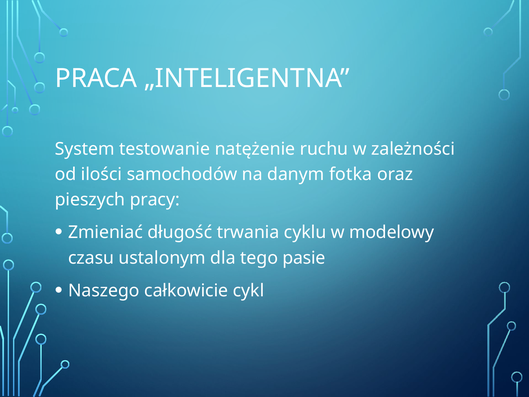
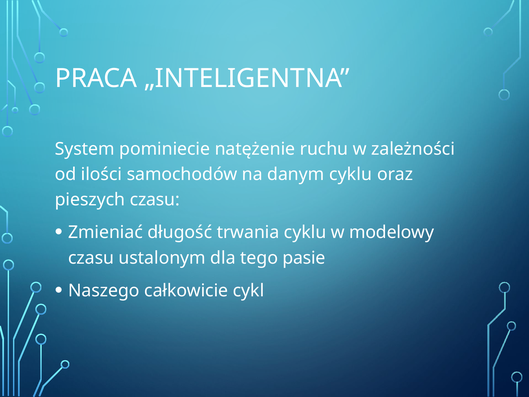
testowanie: testowanie -> pominiecie
danym fotka: fotka -> cyklu
pieszych pracy: pracy -> czasu
